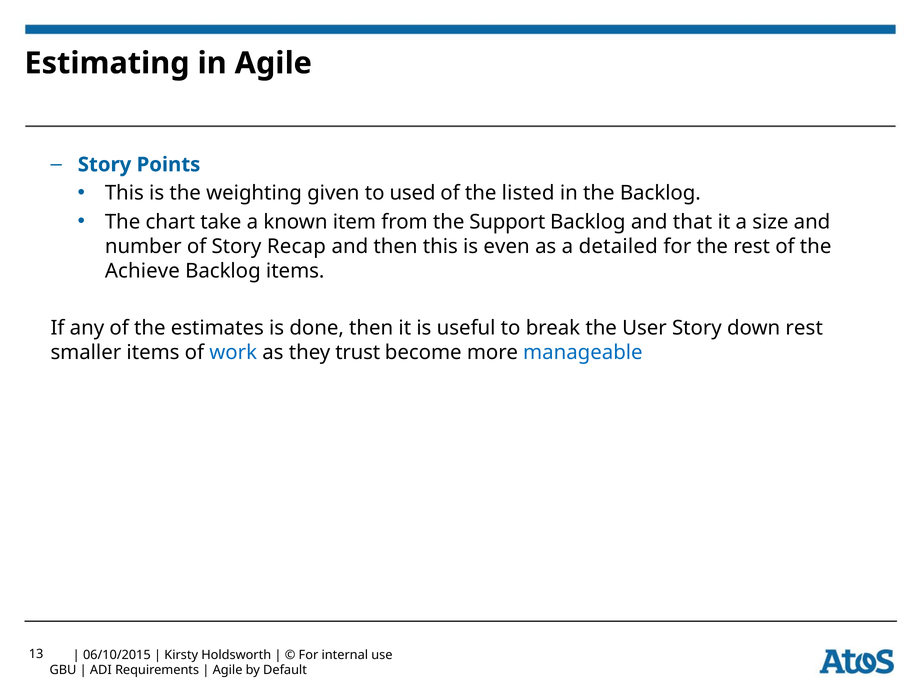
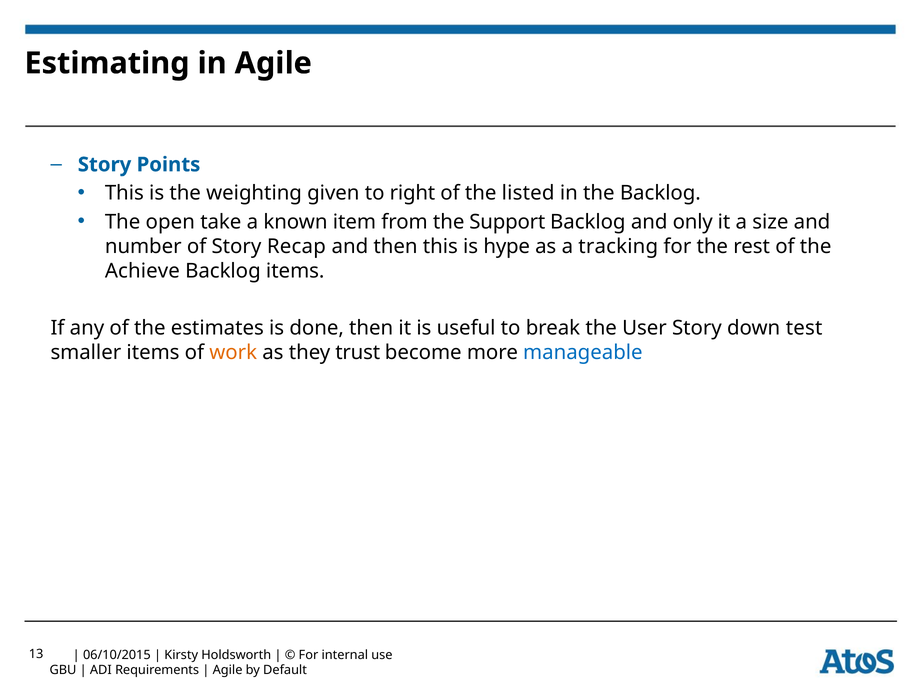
used: used -> right
chart: chart -> open
that: that -> only
even: even -> hype
detailed: detailed -> tracking
down rest: rest -> test
work colour: blue -> orange
